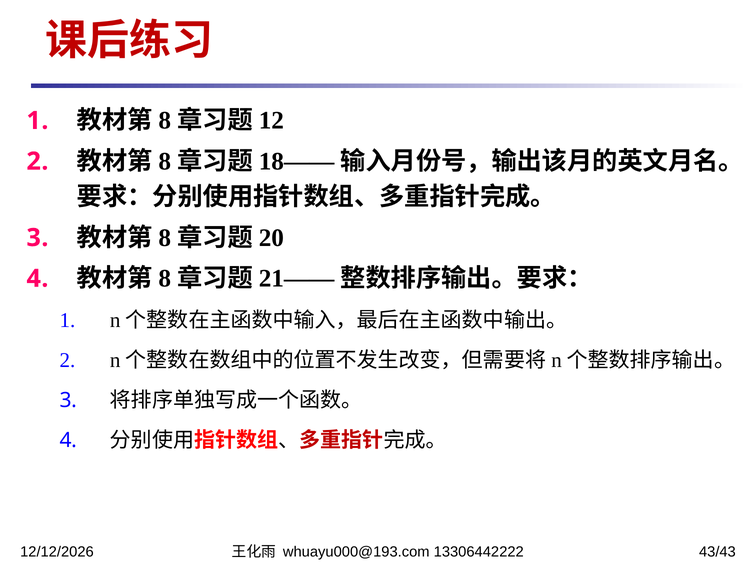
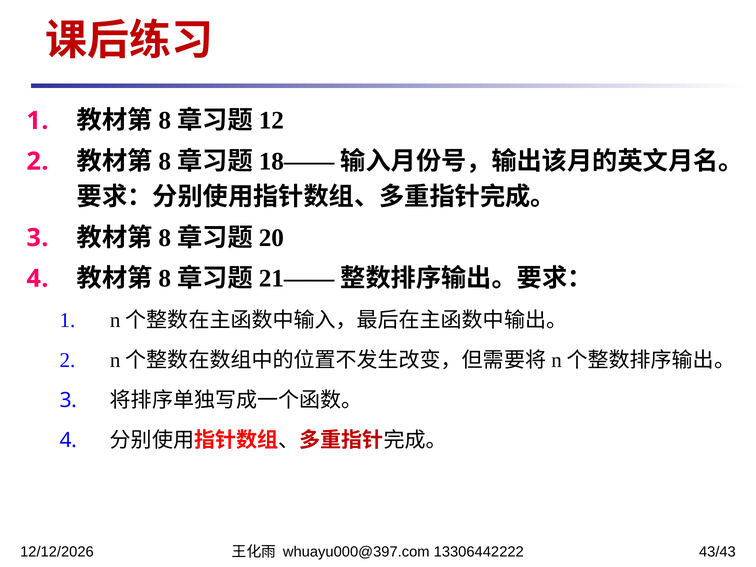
whuayu000@193.com: whuayu000@193.com -> whuayu000@397.com
